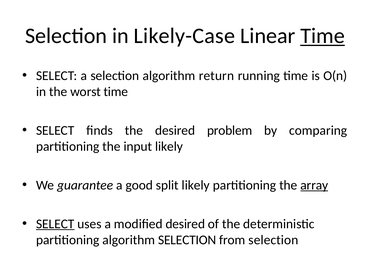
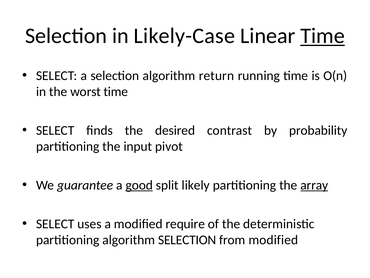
problem: problem -> contrast
comparing: comparing -> probability
input likely: likely -> pivot
good underline: none -> present
SELECT at (55, 223) underline: present -> none
modified desired: desired -> require
from selection: selection -> modified
